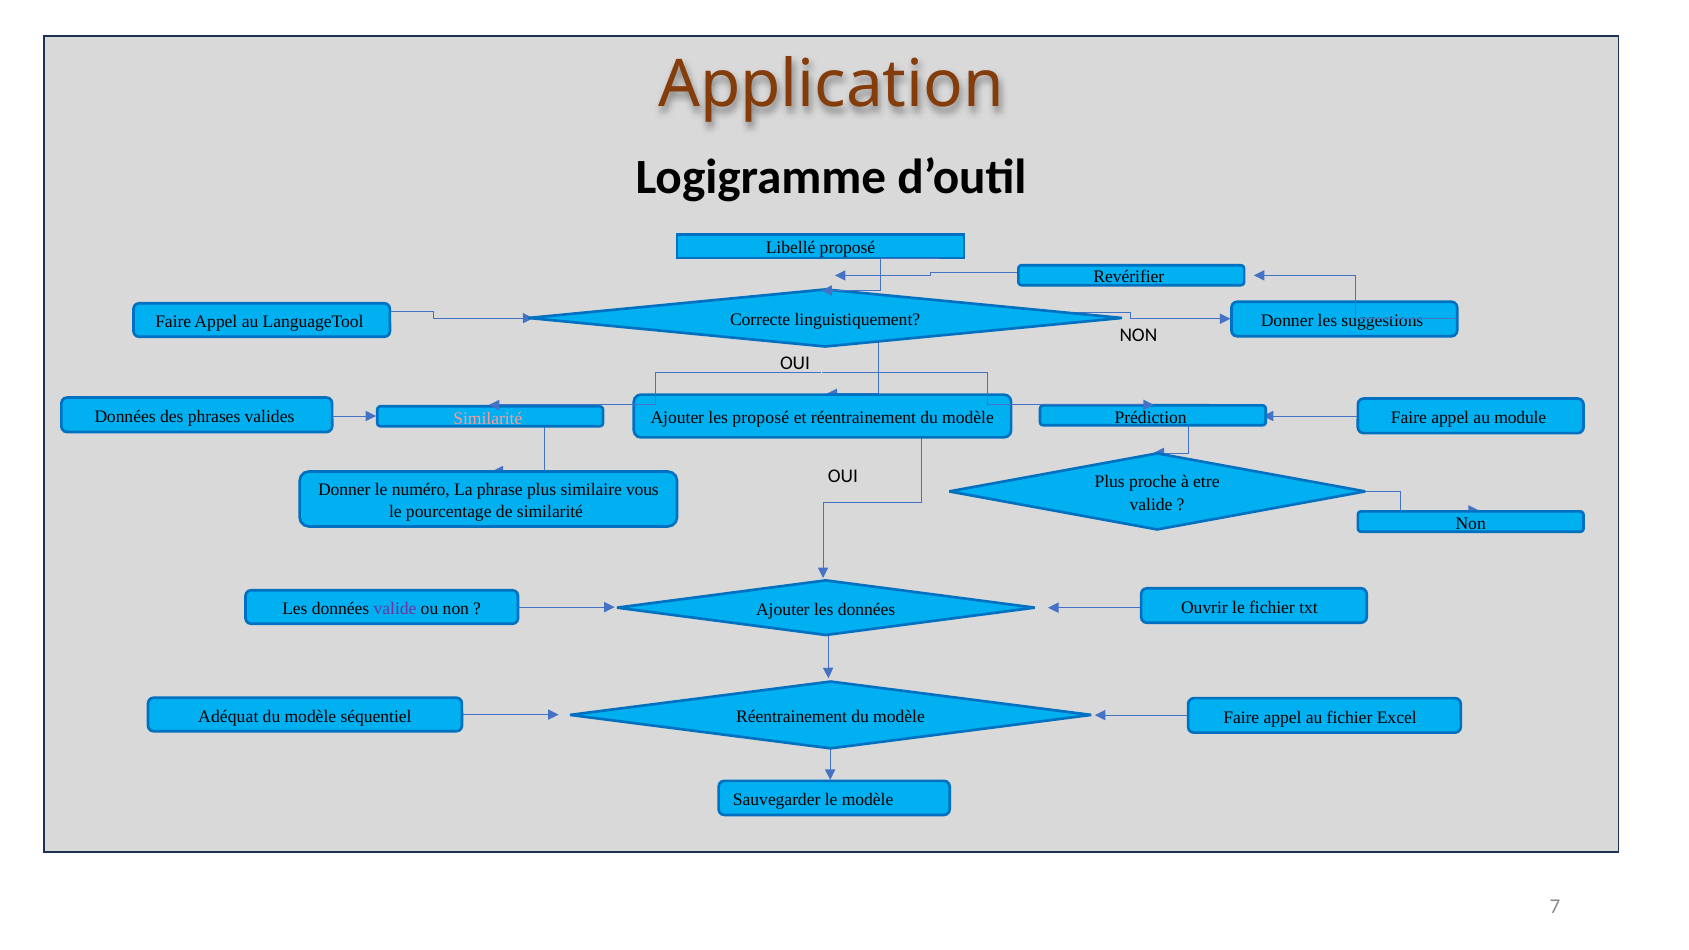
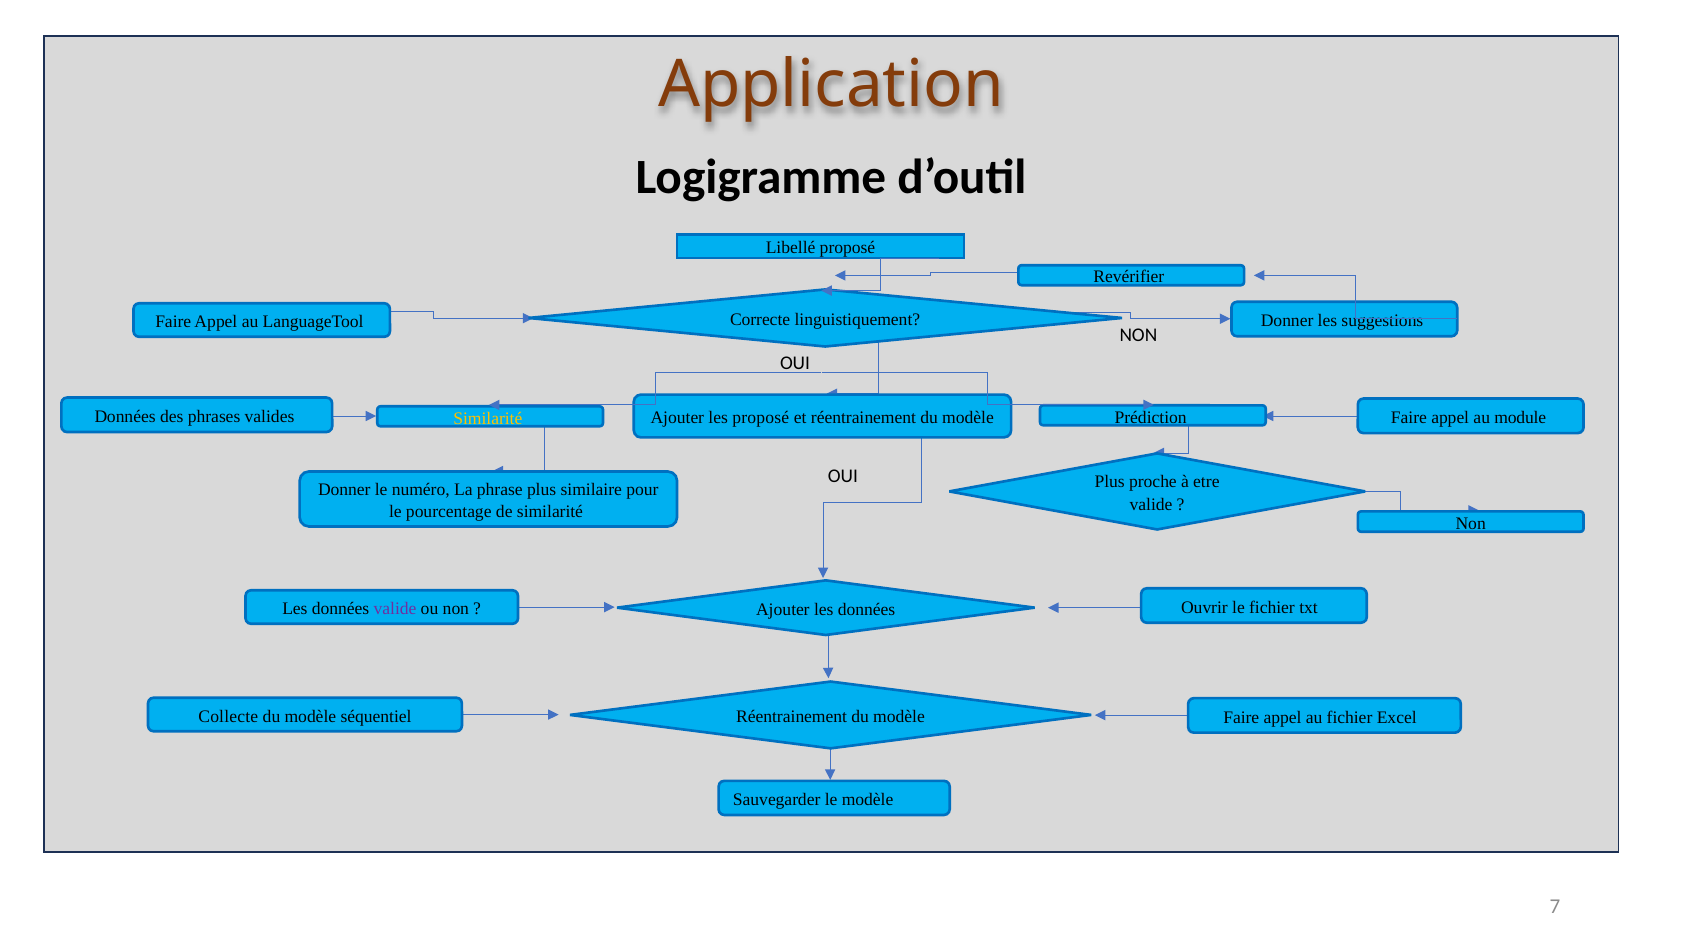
Similarité at (488, 418) colour: pink -> yellow
vous: vous -> pour
Adéquat: Adéquat -> Collecte
